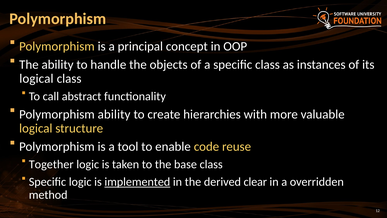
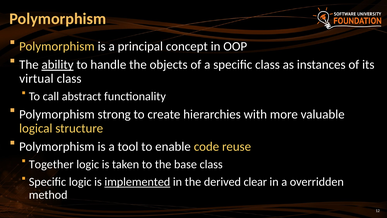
ability at (58, 65) underline: none -> present
logical at (36, 79): logical -> virtual
Polymorphism ability: ability -> strong
